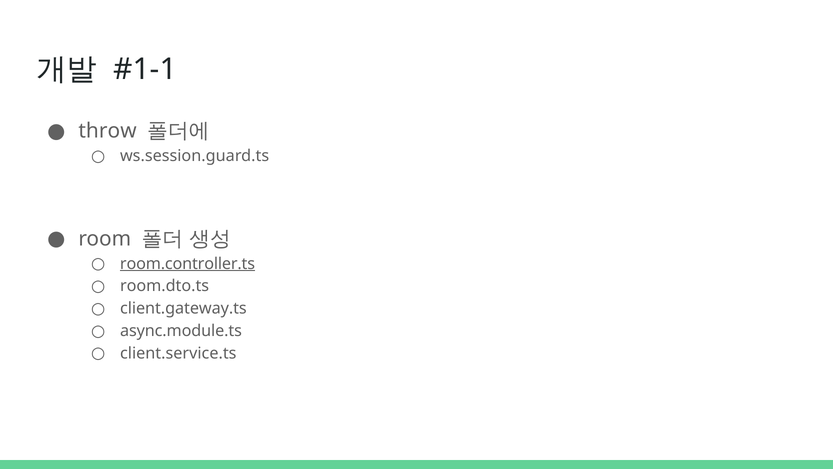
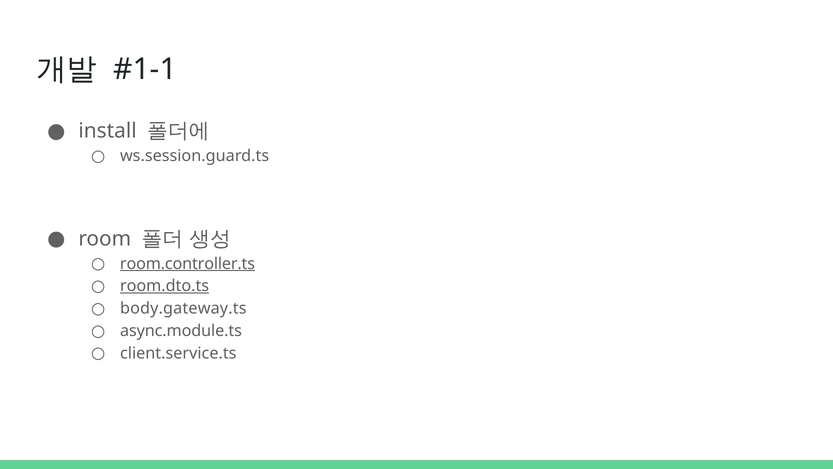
throw: throw -> install
room.dto.ts underline: none -> present
client.gateway.ts: client.gateway.ts -> body.gateway.ts
